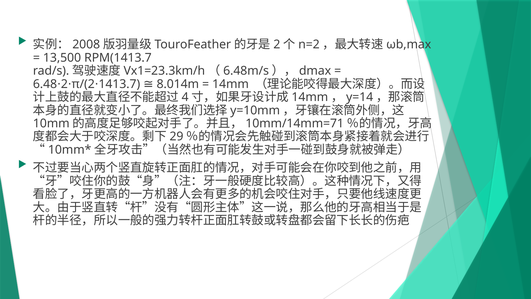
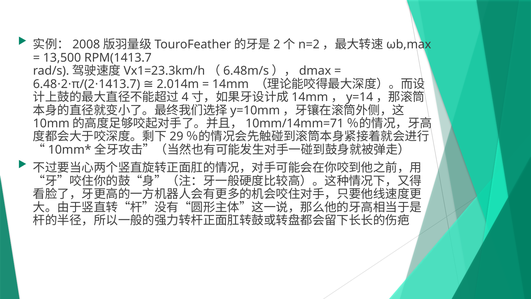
8.014m: 8.014m -> 2.014m
